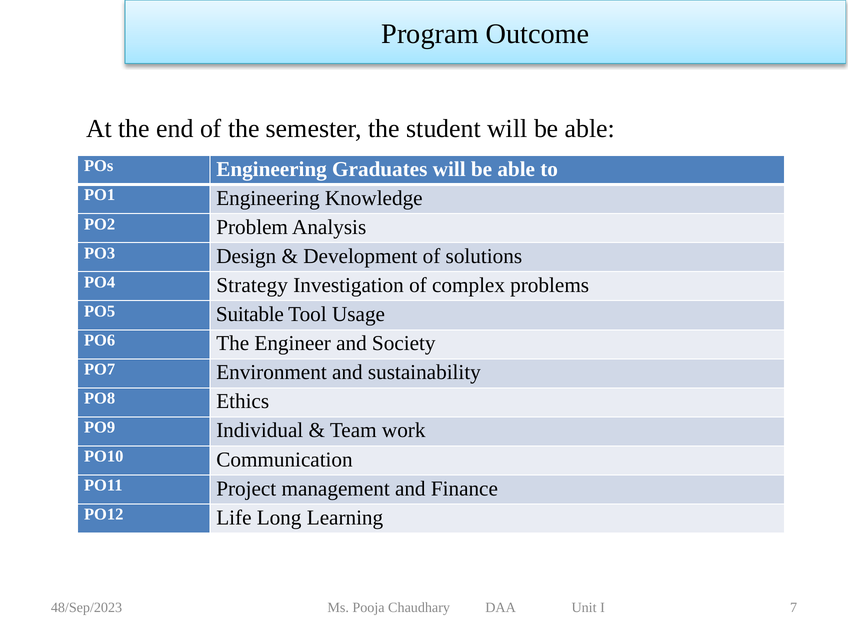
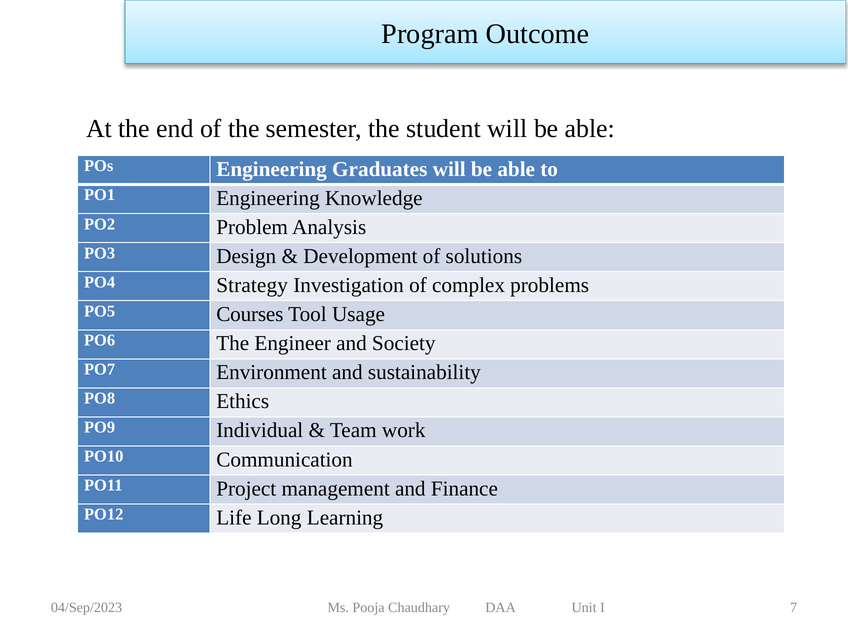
Suitable: Suitable -> Courses
48/Sep/2023: 48/Sep/2023 -> 04/Sep/2023
